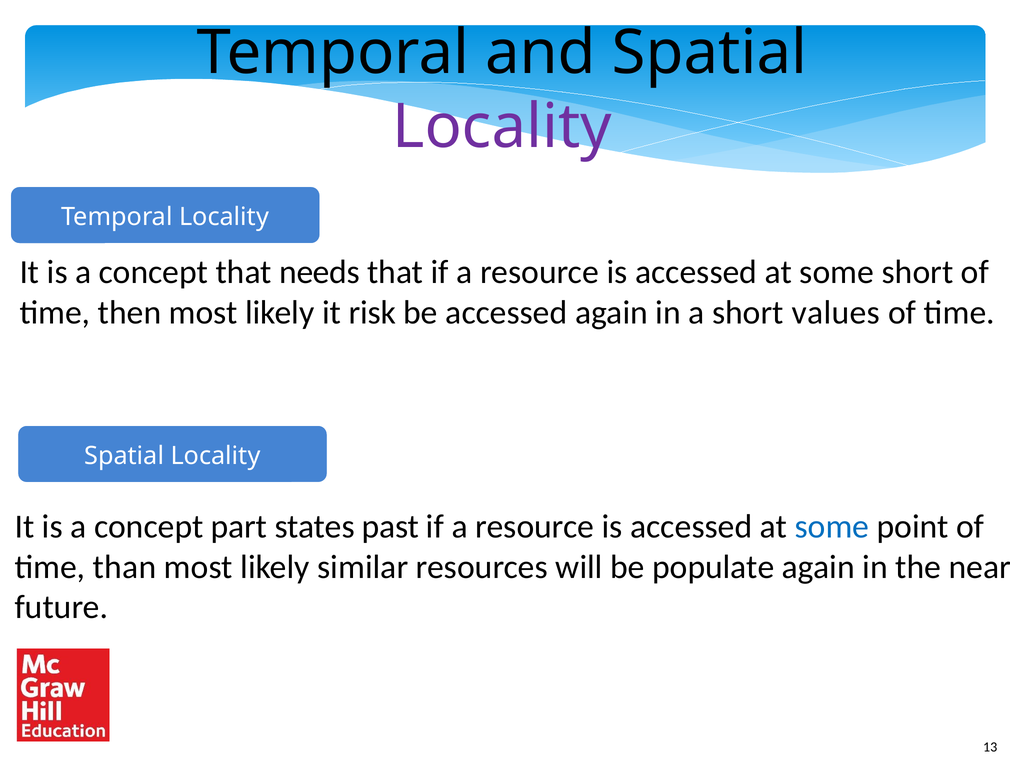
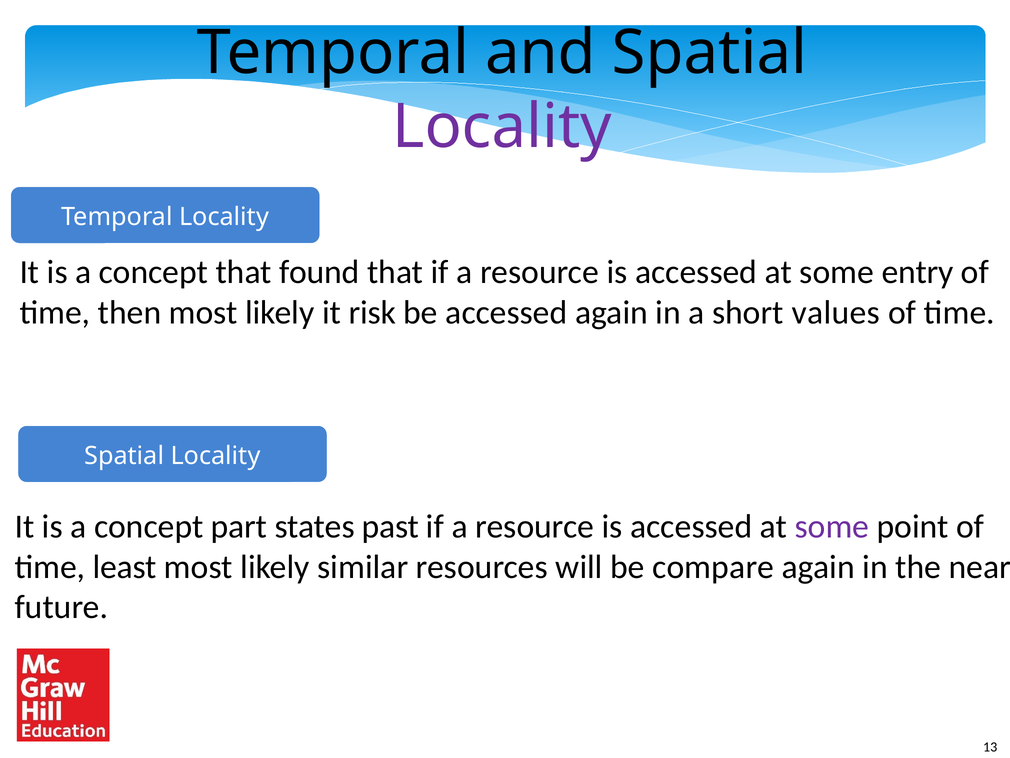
needs: needs -> found
some short: short -> entry
some at (832, 526) colour: blue -> purple
than: than -> least
populate: populate -> compare
